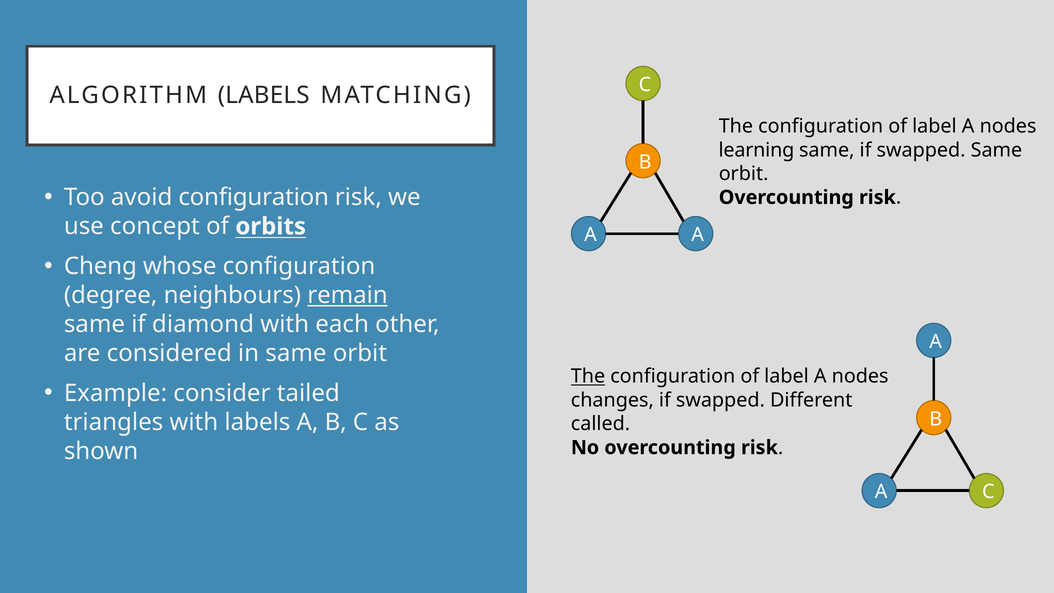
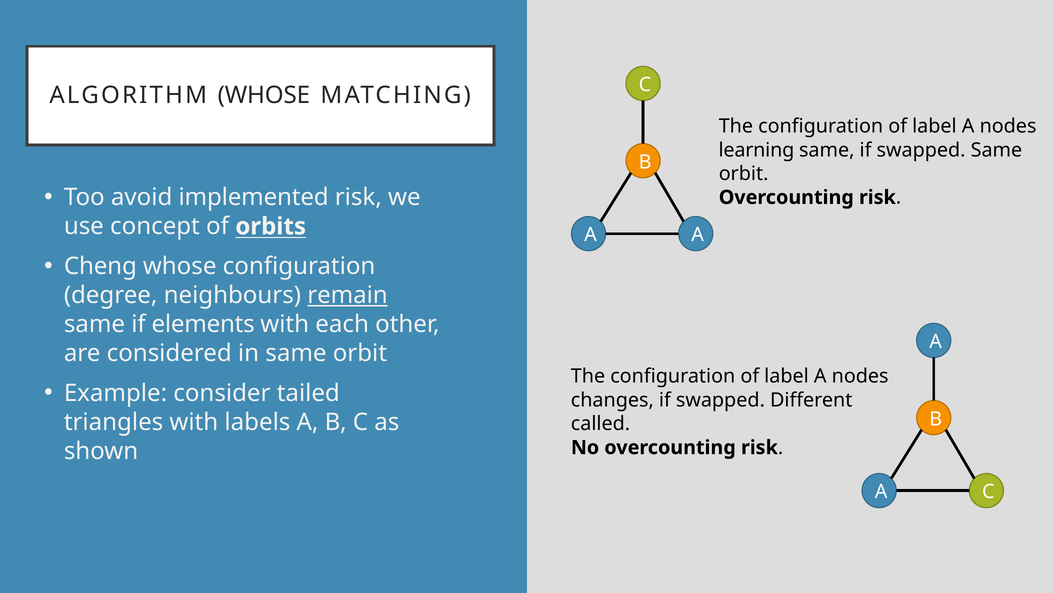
ALGORITHM LABELS: LABELS -> WHOSE
avoid configuration: configuration -> implemented
diamond: diamond -> elements
The at (588, 376) underline: present -> none
